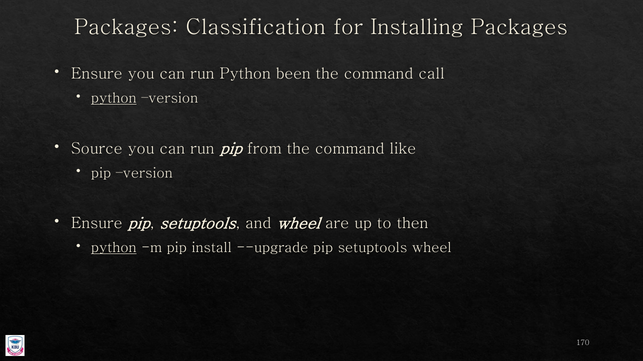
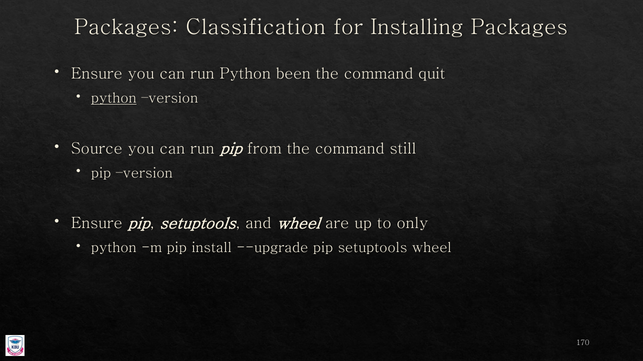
call: call -> quit
like: like -> still
then: then -> only
python at (114, 248) underline: present -> none
